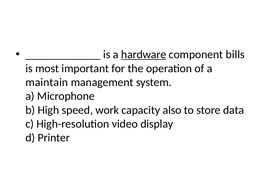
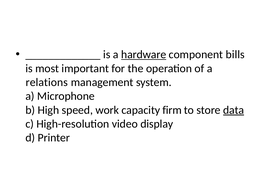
maintain: maintain -> relations
also: also -> firm
data underline: none -> present
